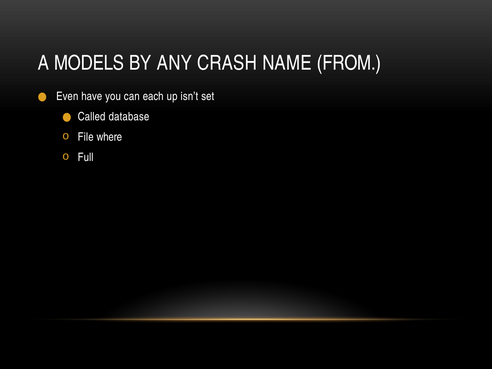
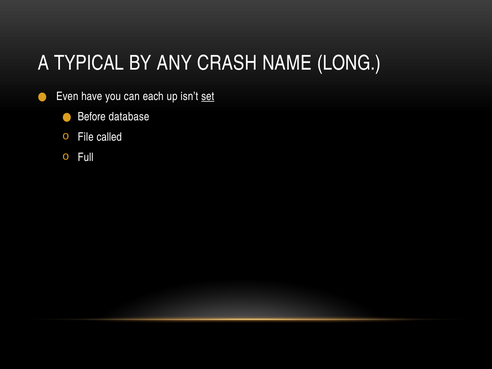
MODELS: MODELS -> TYPICAL
FROM: FROM -> LONG
set underline: none -> present
Called: Called -> Before
where: where -> called
